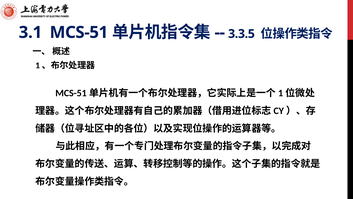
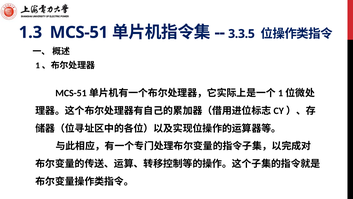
3.1: 3.1 -> 1.3
